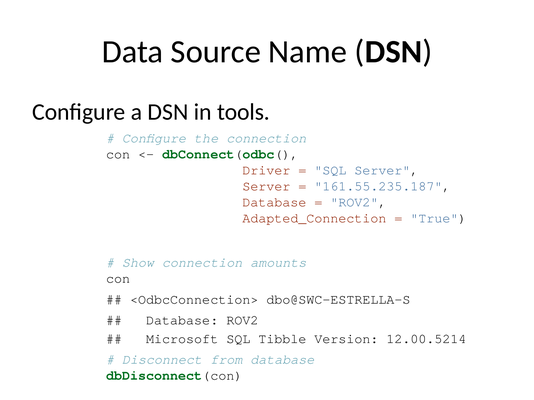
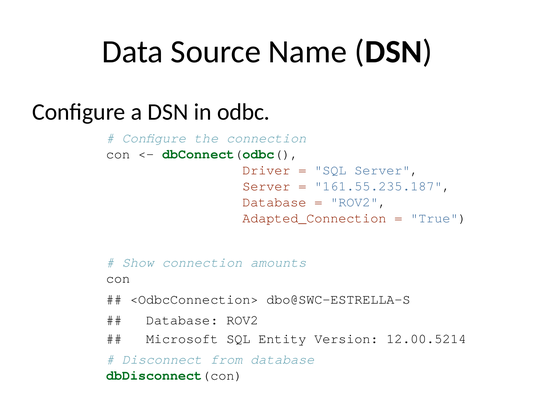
tools: tools -> odbc
Tibble: Tibble -> Entity
